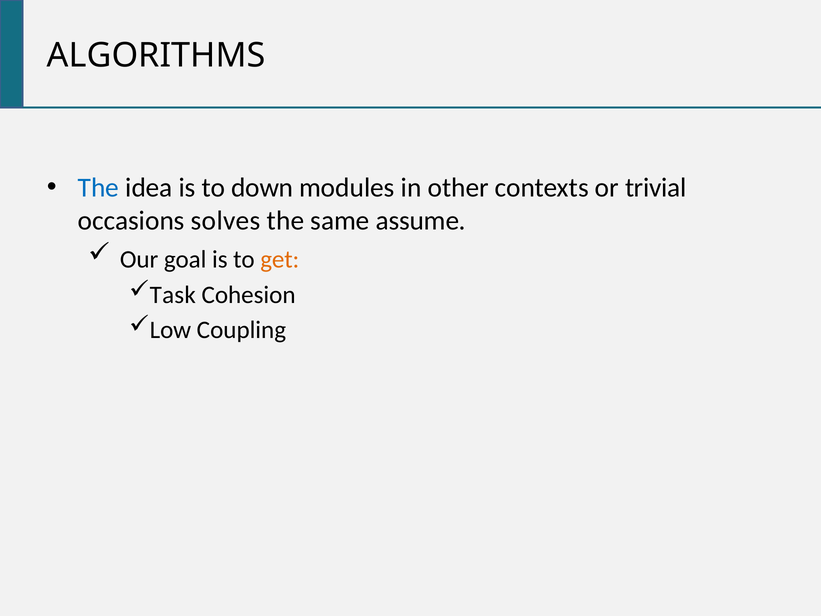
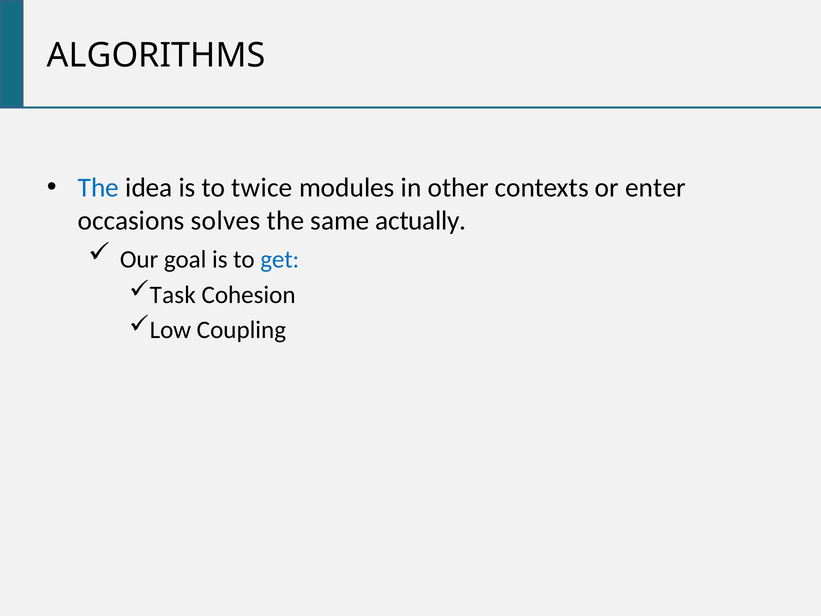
down: down -> twice
trivial: trivial -> enter
assume: assume -> actually
get colour: orange -> blue
